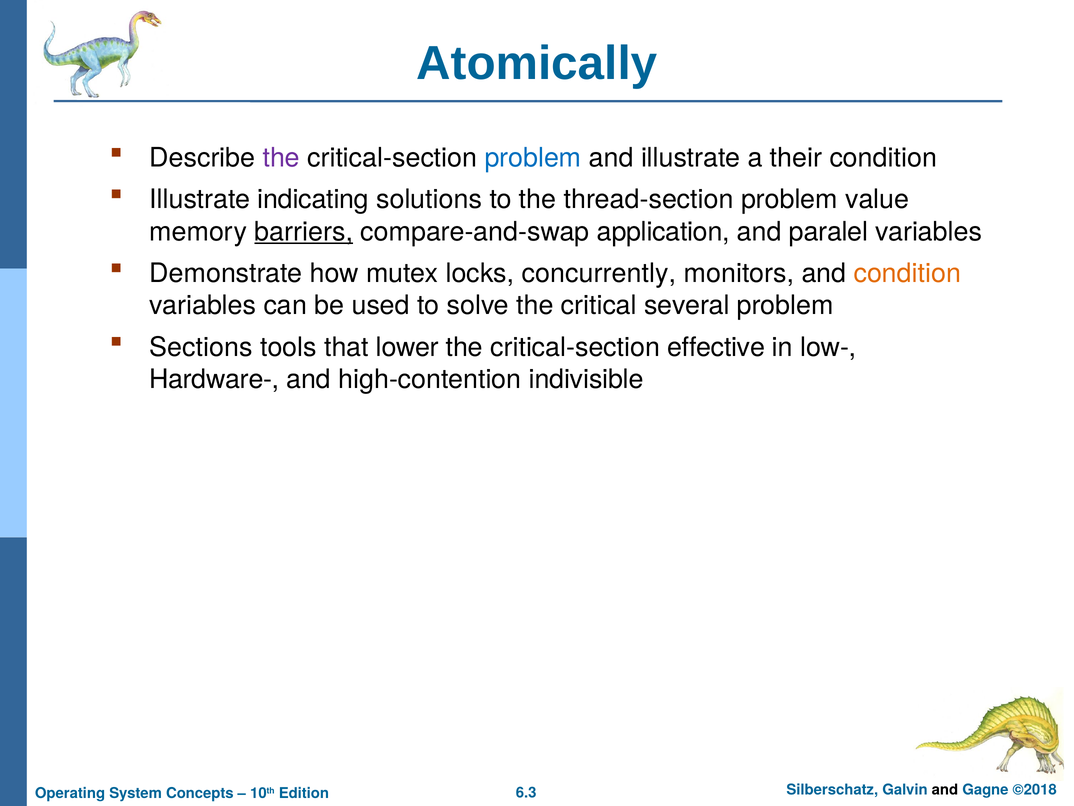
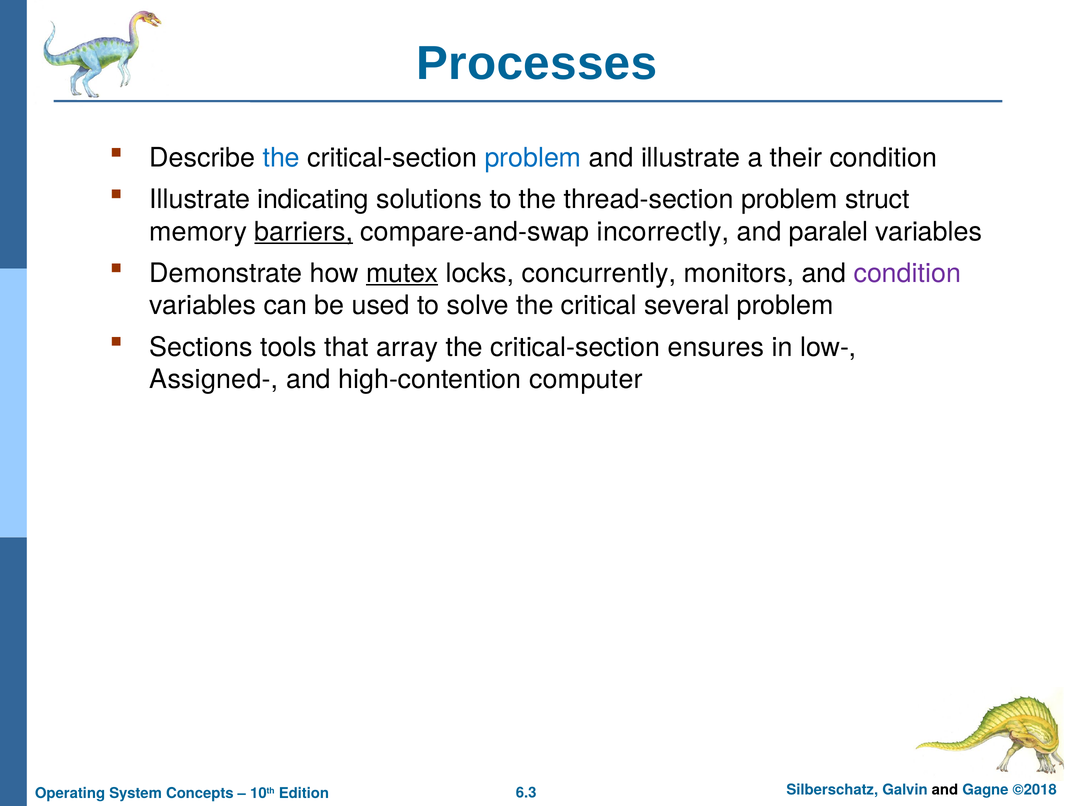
Atomically: Atomically -> Processes
the at (281, 158) colour: purple -> blue
value: value -> struct
application: application -> incorrectly
mutex underline: none -> present
condition at (907, 273) colour: orange -> purple
lower: lower -> array
effective: effective -> ensures
Hardware-: Hardware- -> Assigned-
indivisible: indivisible -> computer
